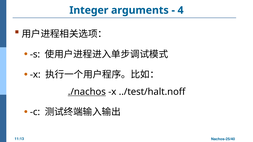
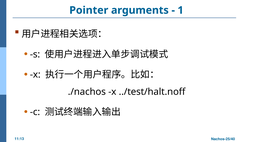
Integer: Integer -> Pointer
4: 4 -> 1
./nachos underline: present -> none
